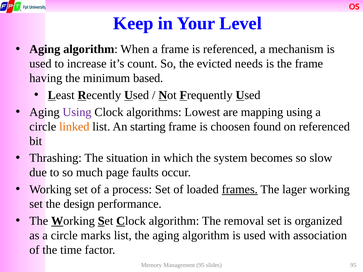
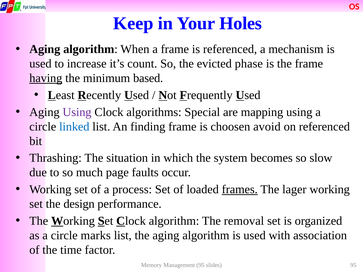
Level: Level -> Holes
needs: needs -> phase
having underline: none -> present
Lowest: Lowest -> Special
linked colour: orange -> blue
starting: starting -> finding
found: found -> avoid
